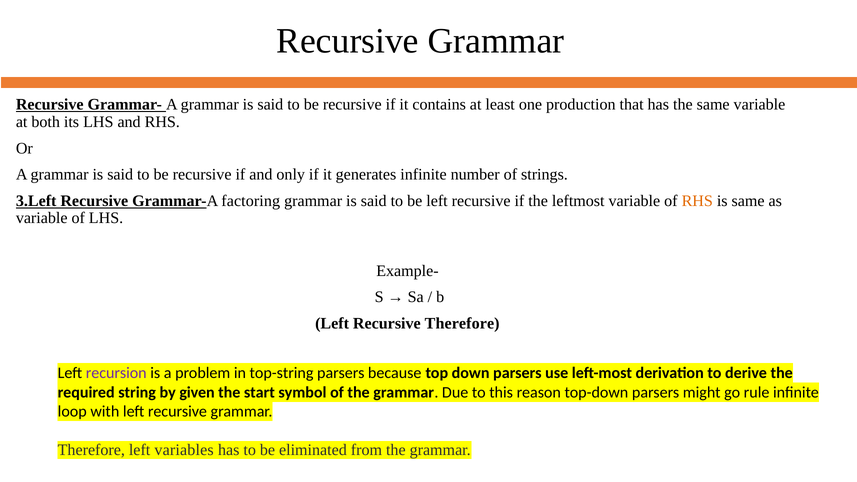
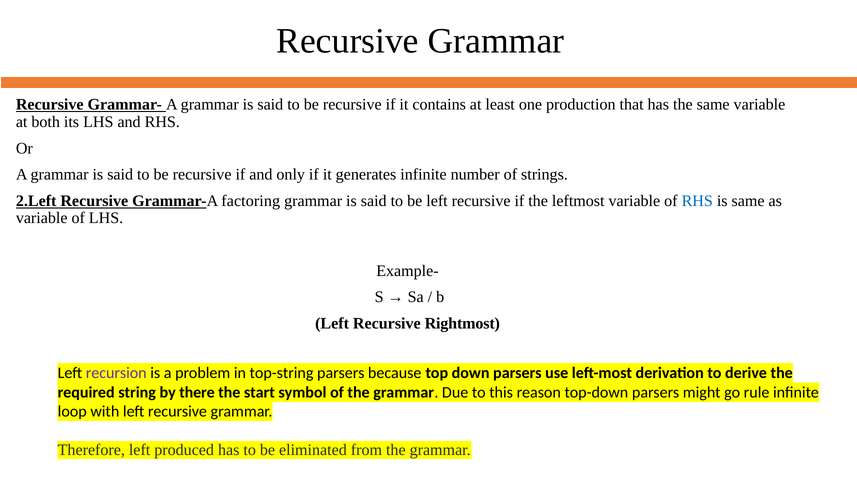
3.Left: 3.Left -> 2.Left
RHS at (697, 201) colour: orange -> blue
Recursive Therefore: Therefore -> Rightmost
given: given -> there
variables: variables -> produced
